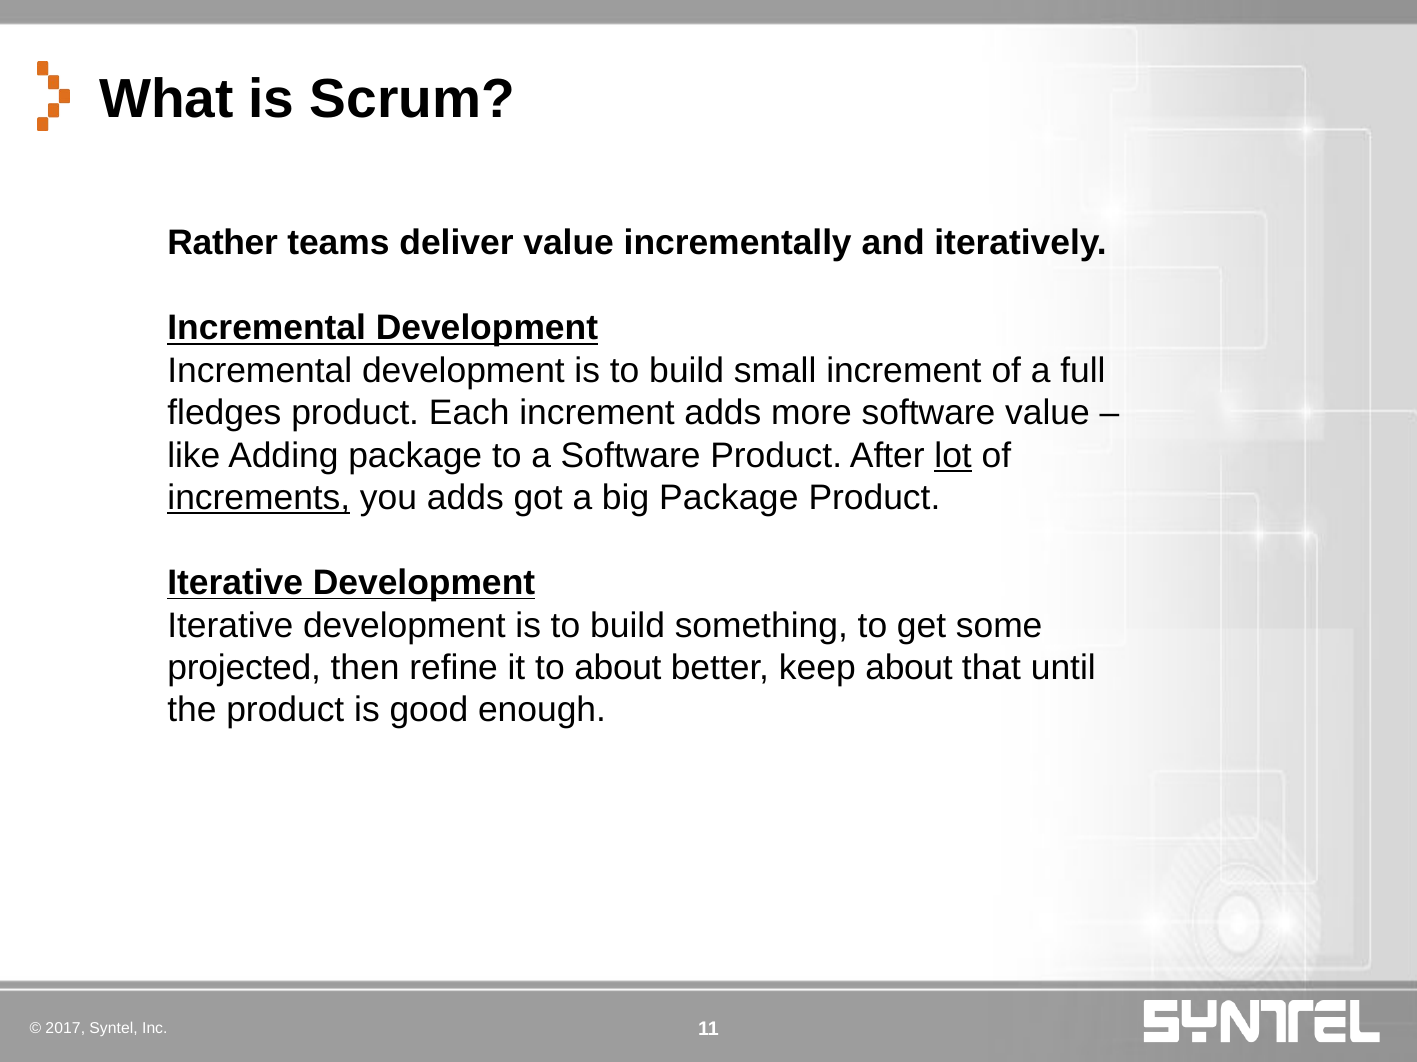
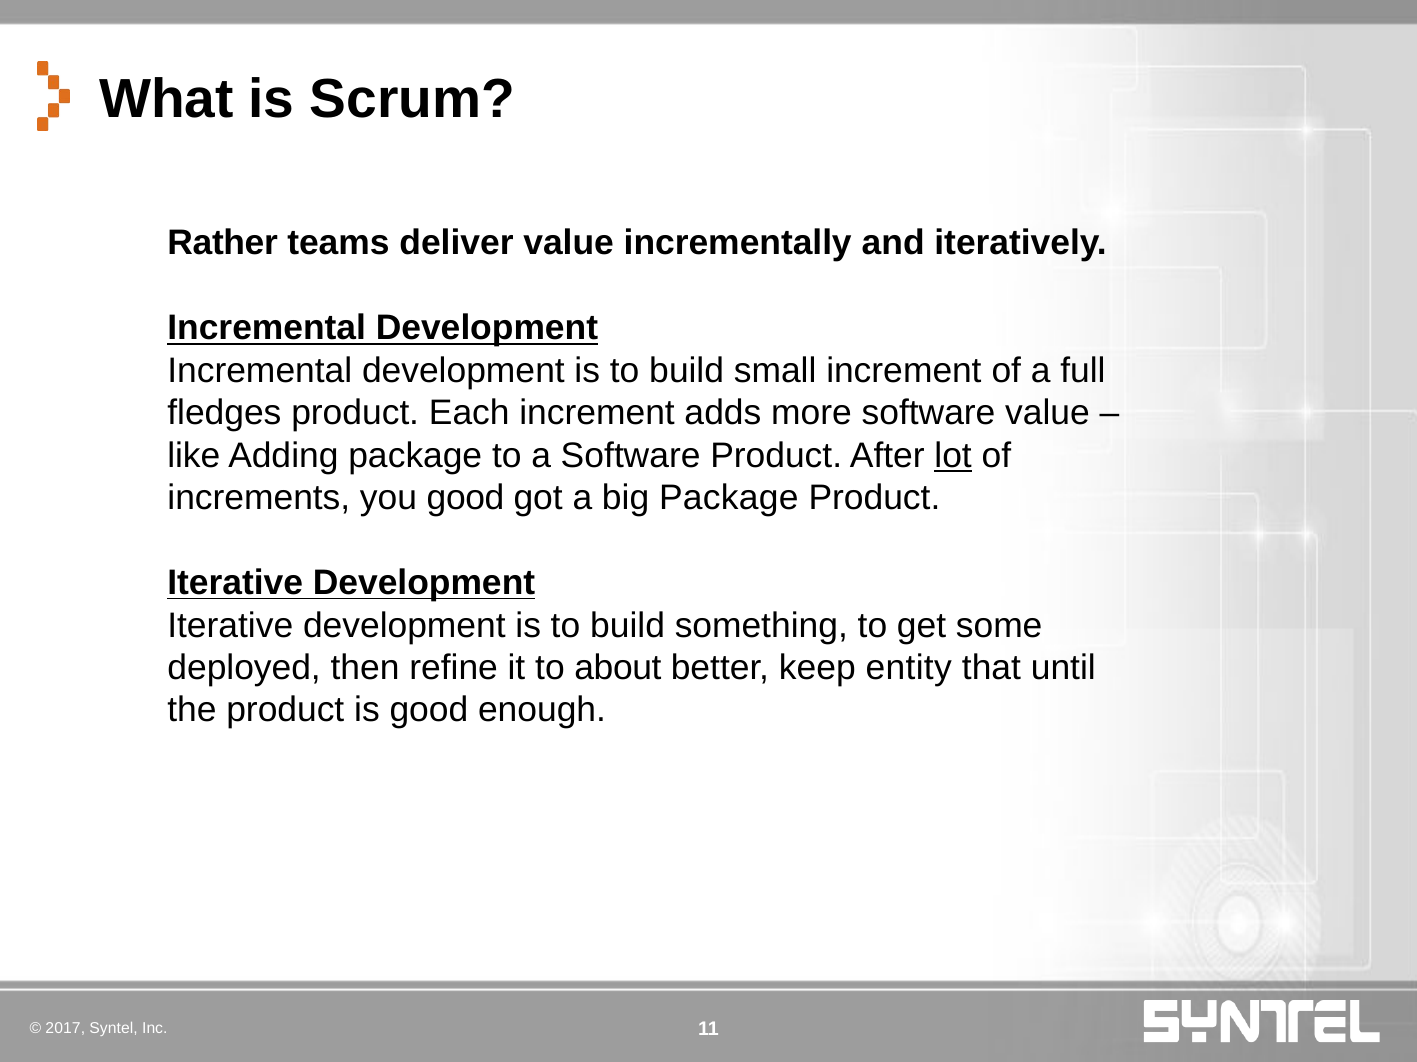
increments underline: present -> none
you adds: adds -> good
projected: projected -> deployed
keep about: about -> entity
